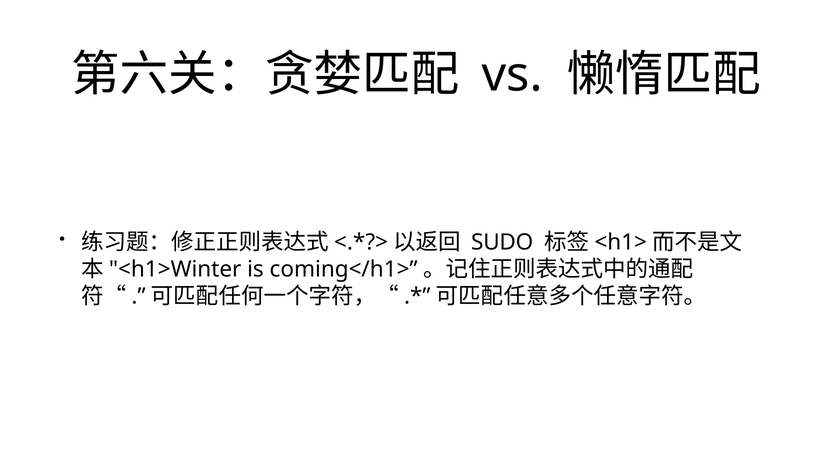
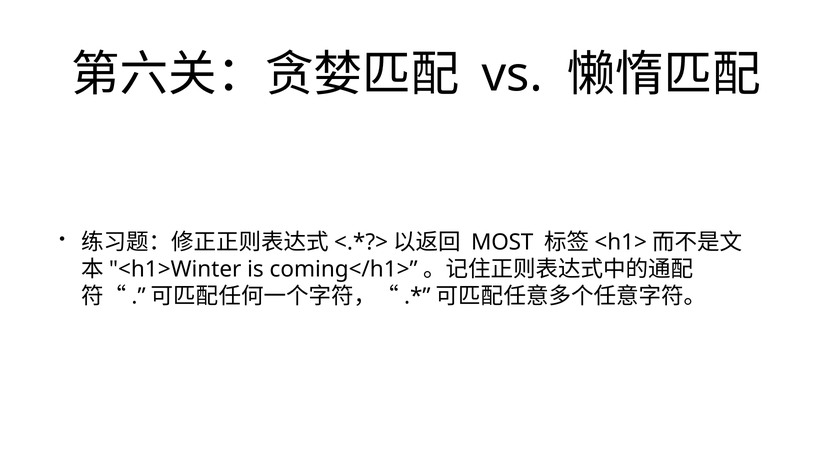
SUDO: SUDO -> MOST
